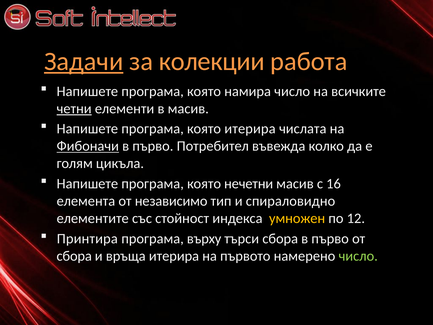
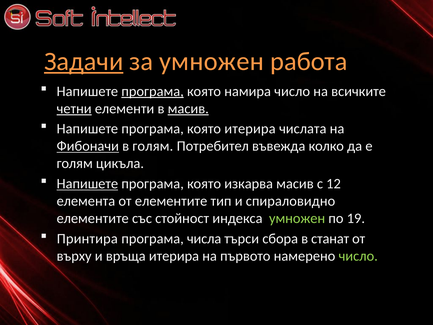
за колекции: колекции -> умножен
програма at (153, 91) underline: none -> present
масив at (188, 109) underline: none -> present
първо at (153, 146): първо -> голям
Напишете at (87, 184) underline: none -> present
нечетни: нечетни -> изкарва
16: 16 -> 12
от независимо: независимо -> елементите
умножен at (297, 218) colour: yellow -> light green
12: 12 -> 19
върху: върху -> числа
първо at (330, 238): първо -> станат
сбора at (74, 256): сбора -> върху
